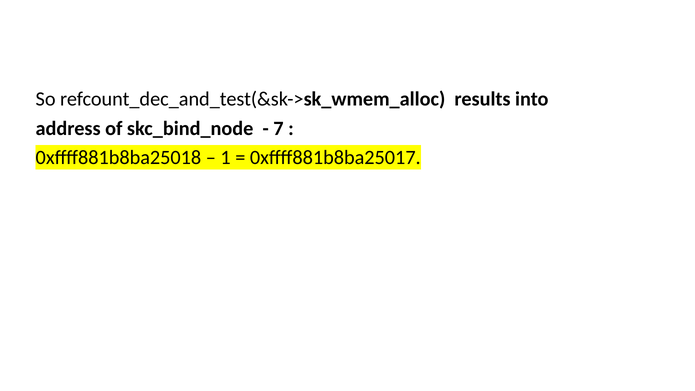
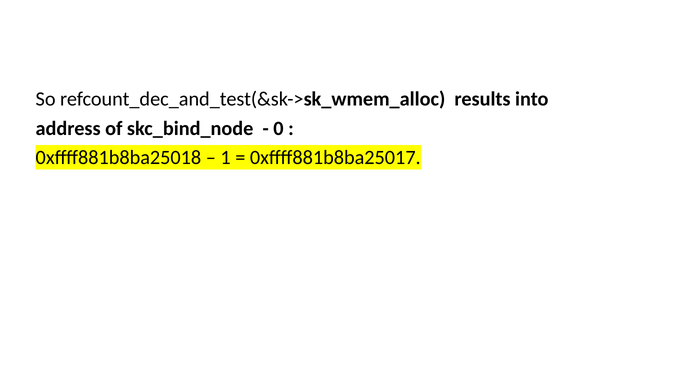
7: 7 -> 0
